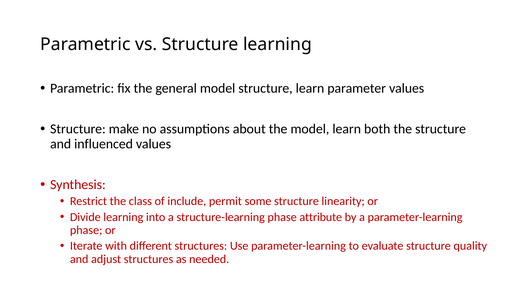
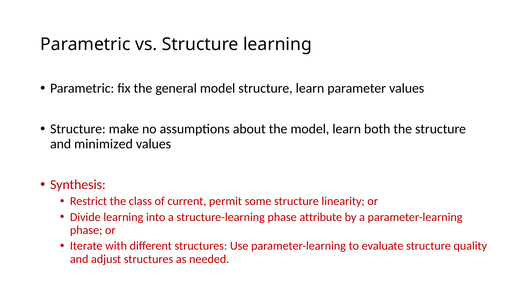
influenced: influenced -> minimized
include: include -> current
